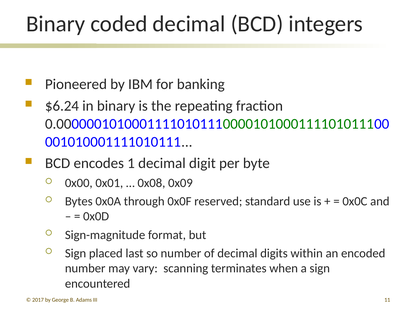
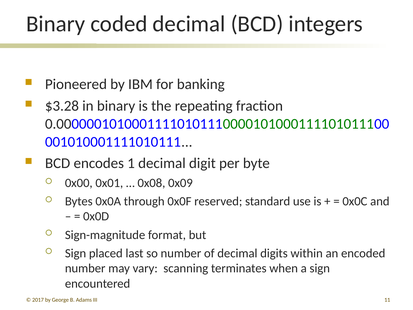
$6.24: $6.24 -> $3.28
